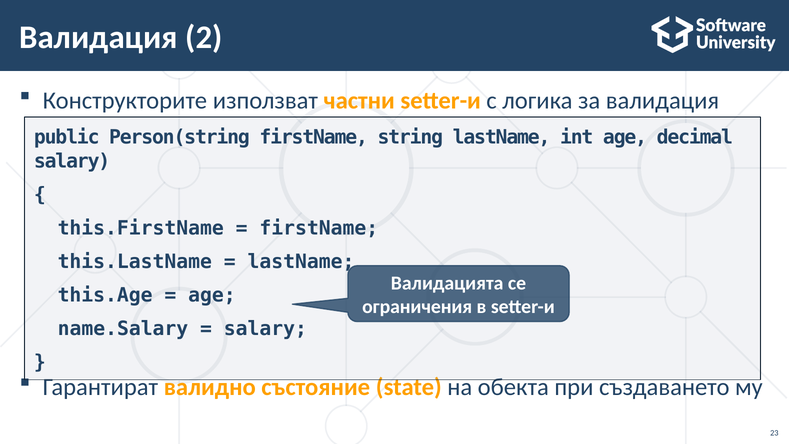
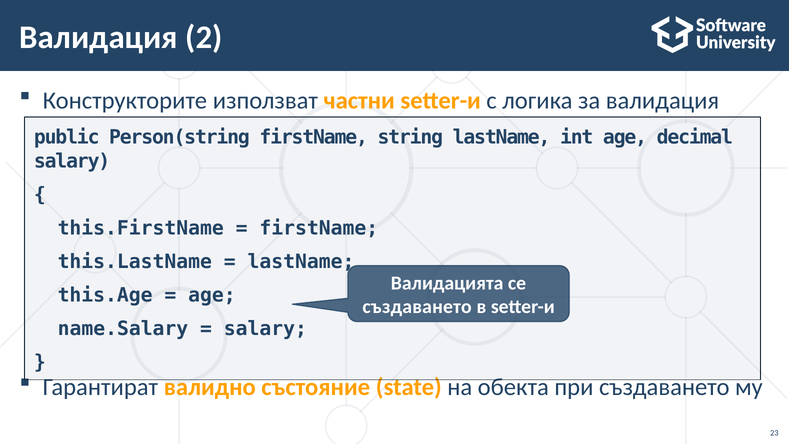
ограничения at (417, 307): ограничения -> създаването
